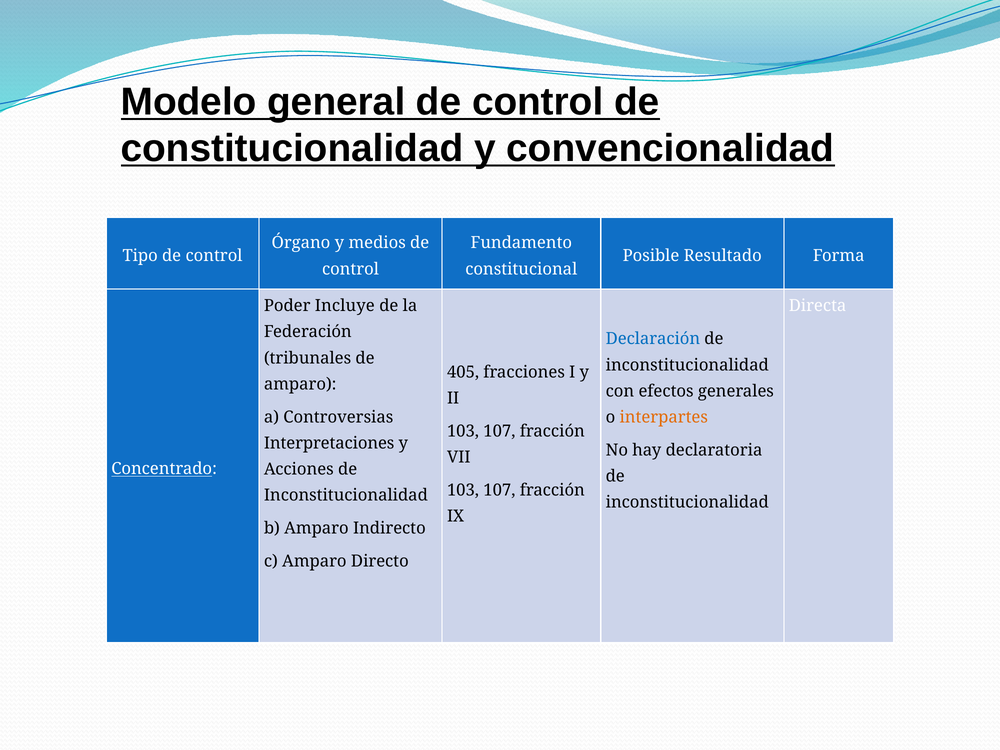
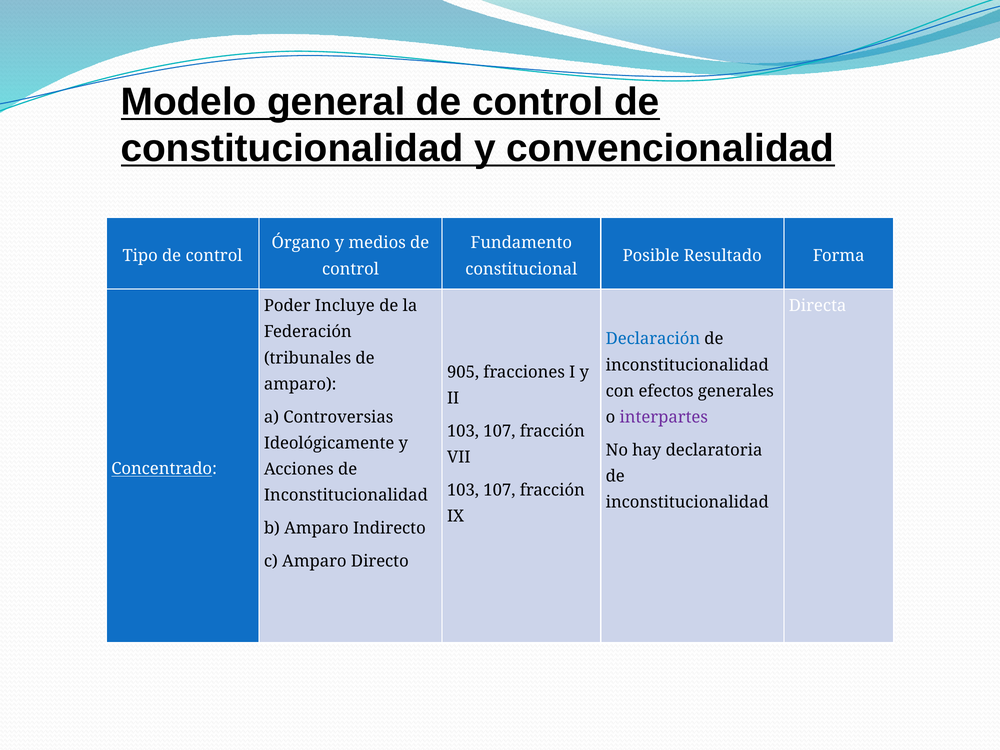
405: 405 -> 905
interpartes colour: orange -> purple
Interpretaciones: Interpretaciones -> Ideológicamente
